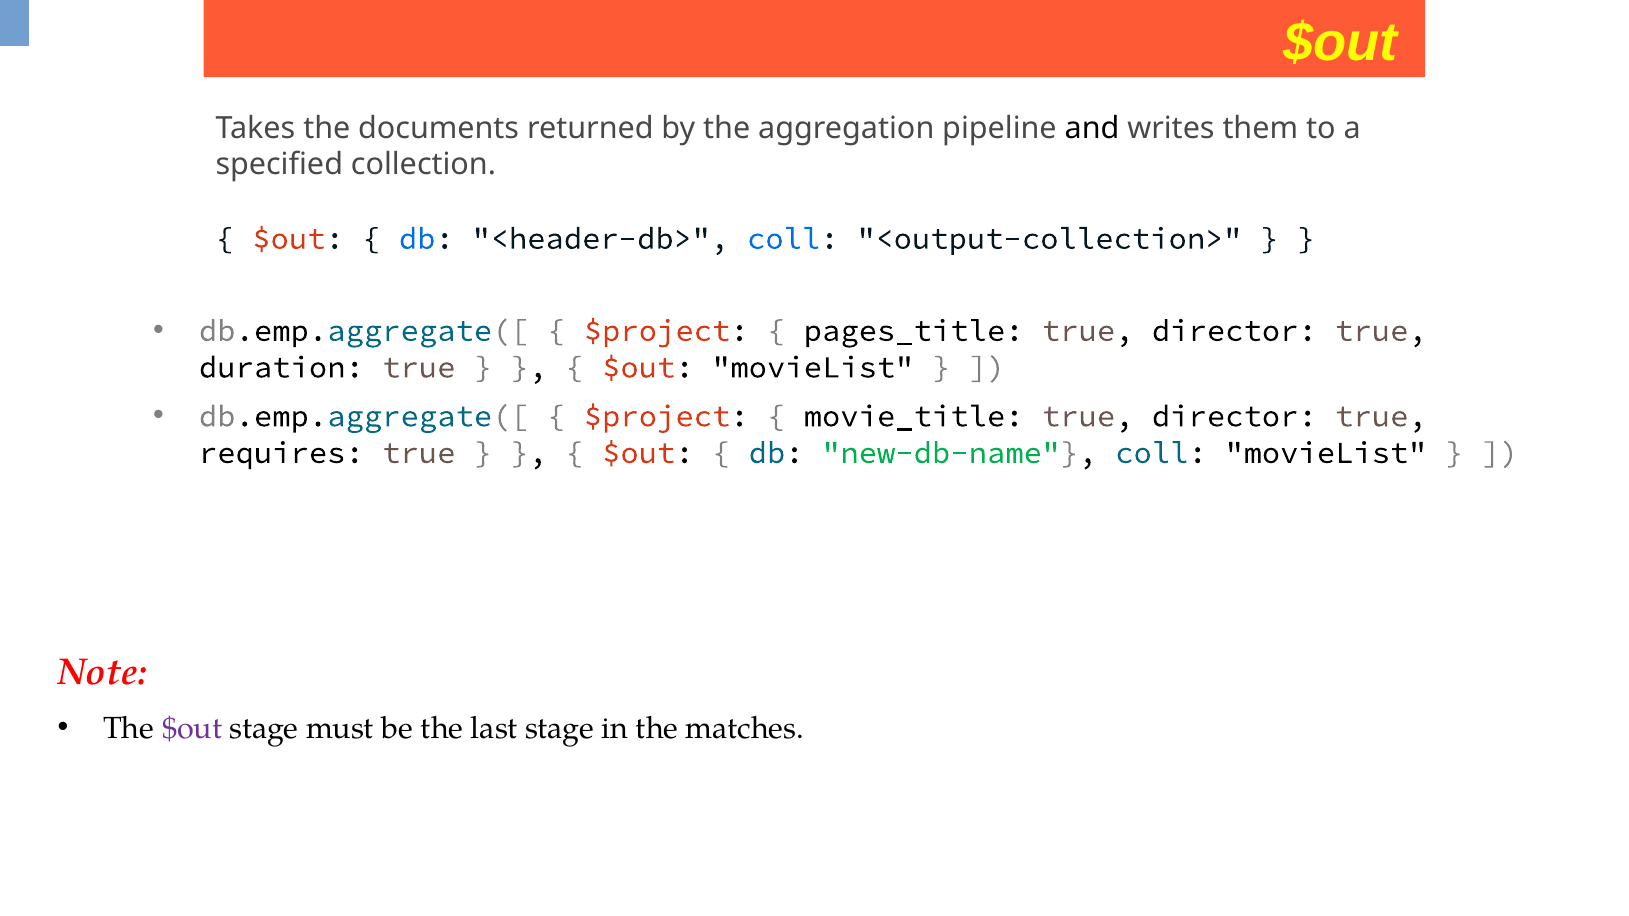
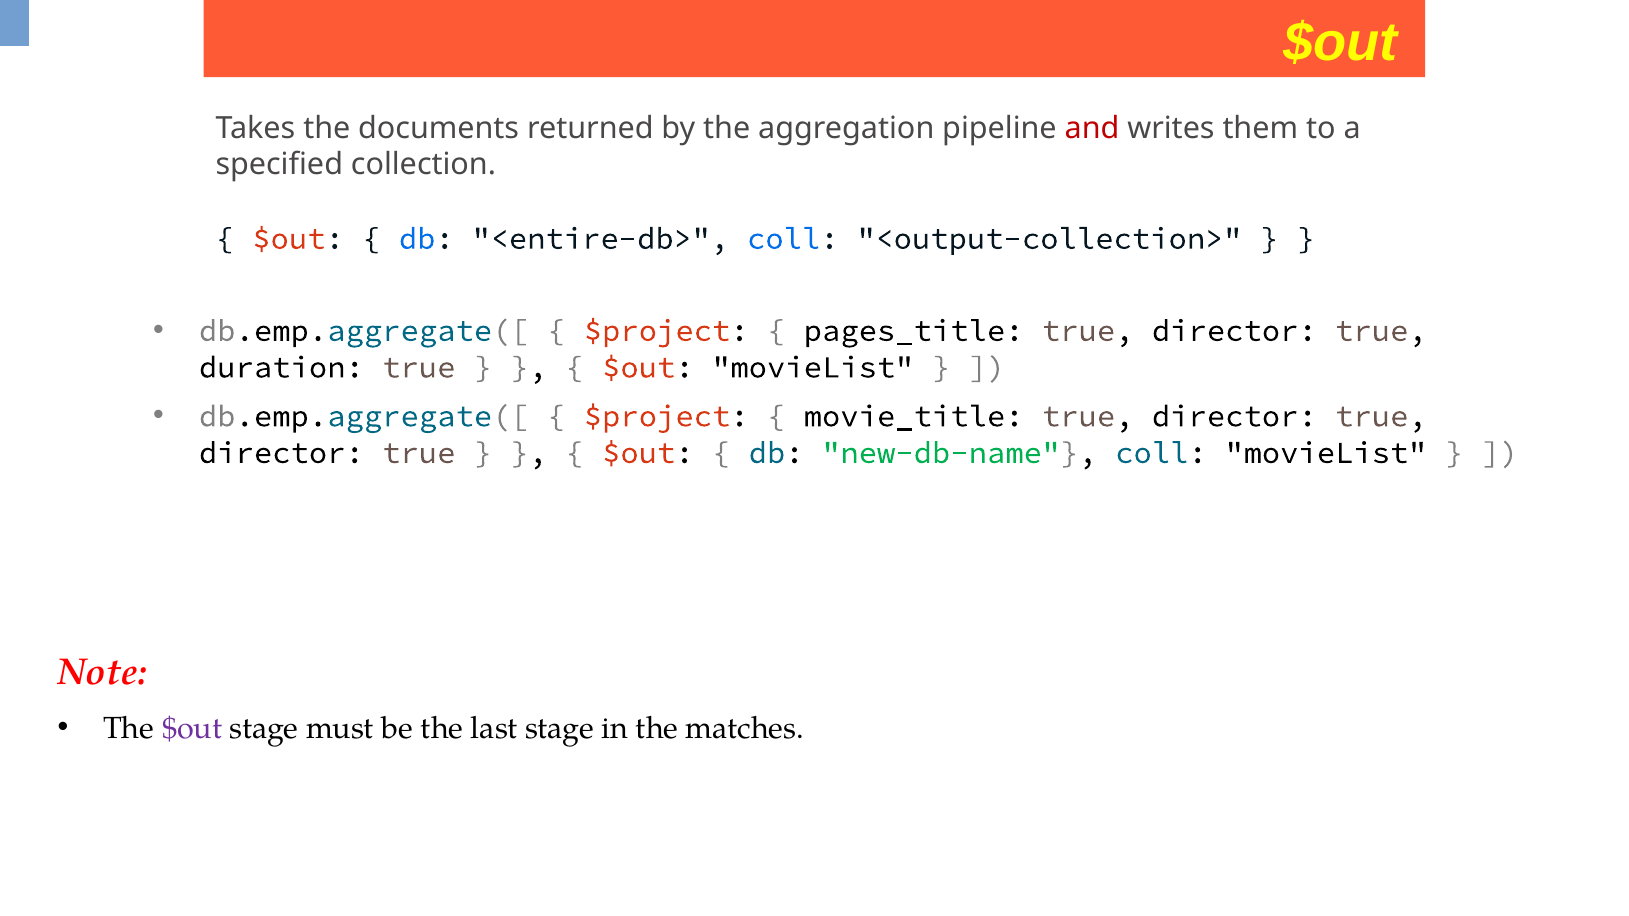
and colour: black -> red
<header-db>: <header-db> -> <entire-db>
requires at (281, 453): requires -> director
